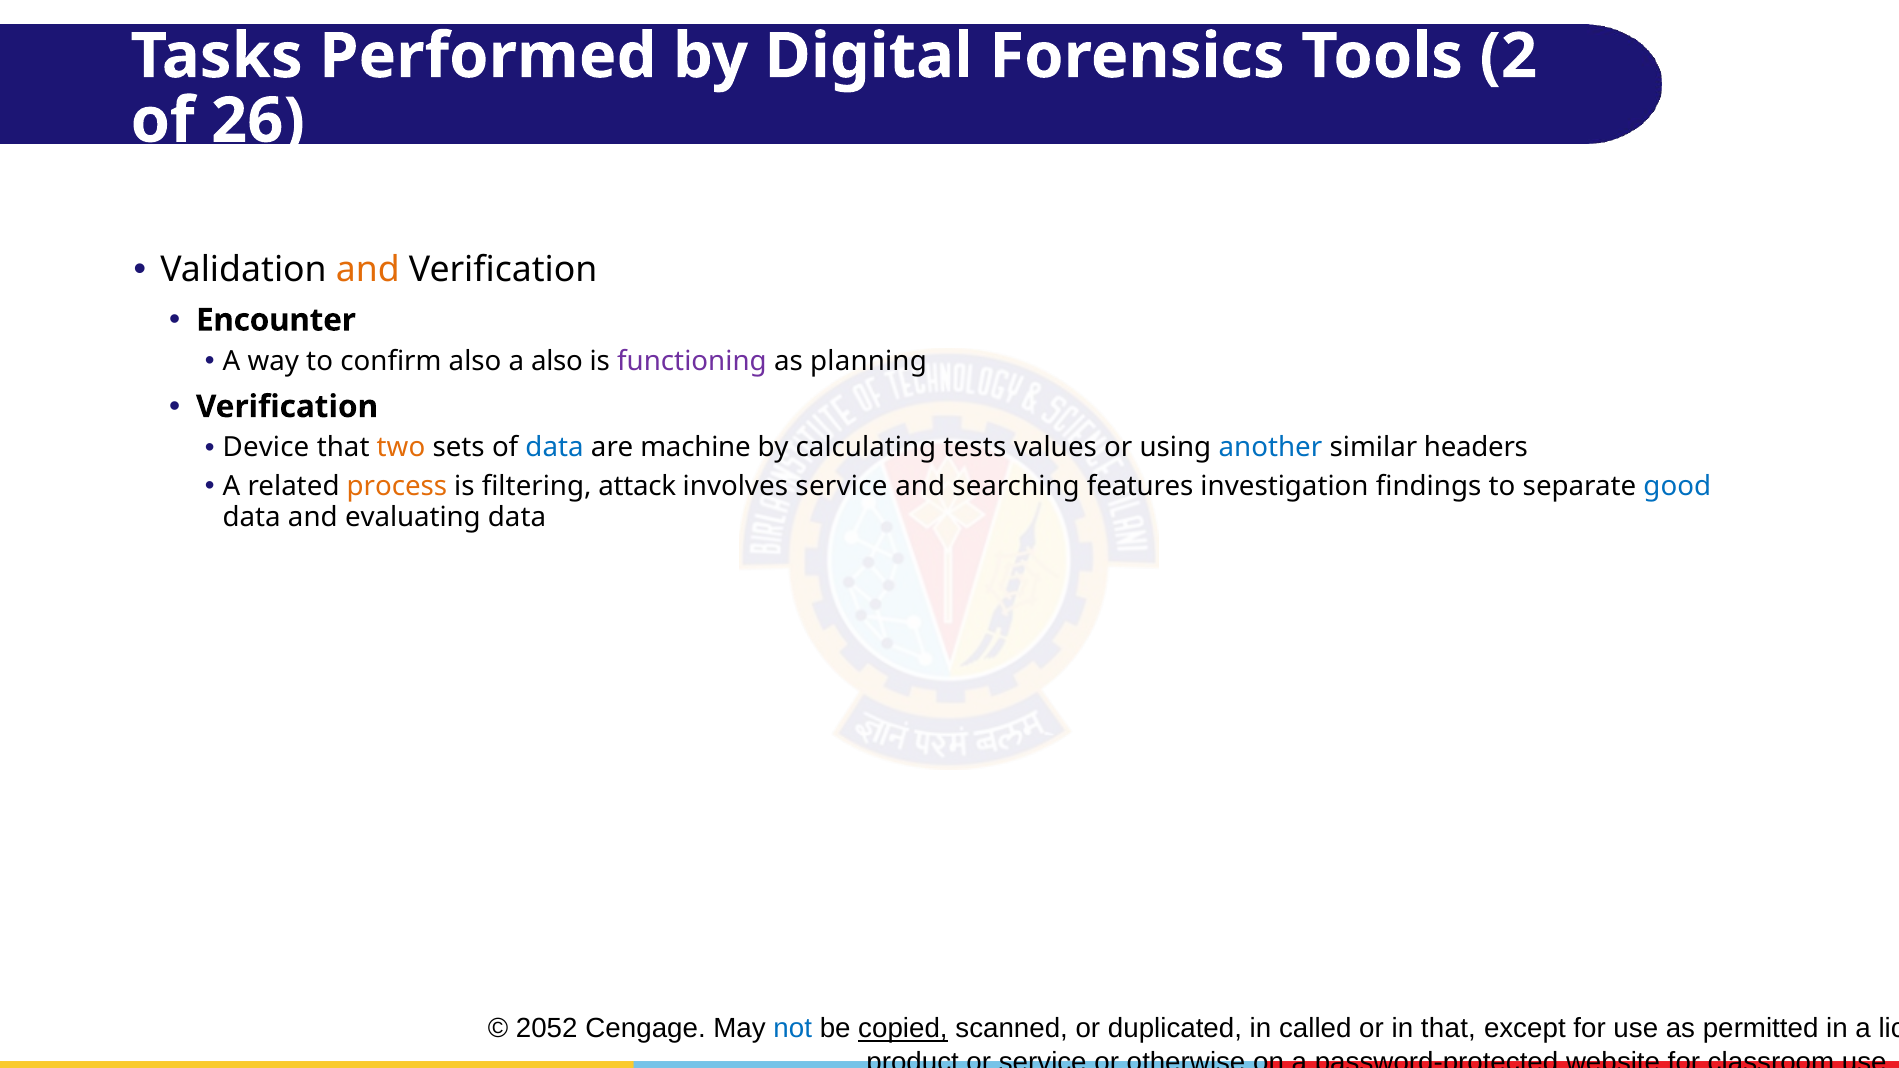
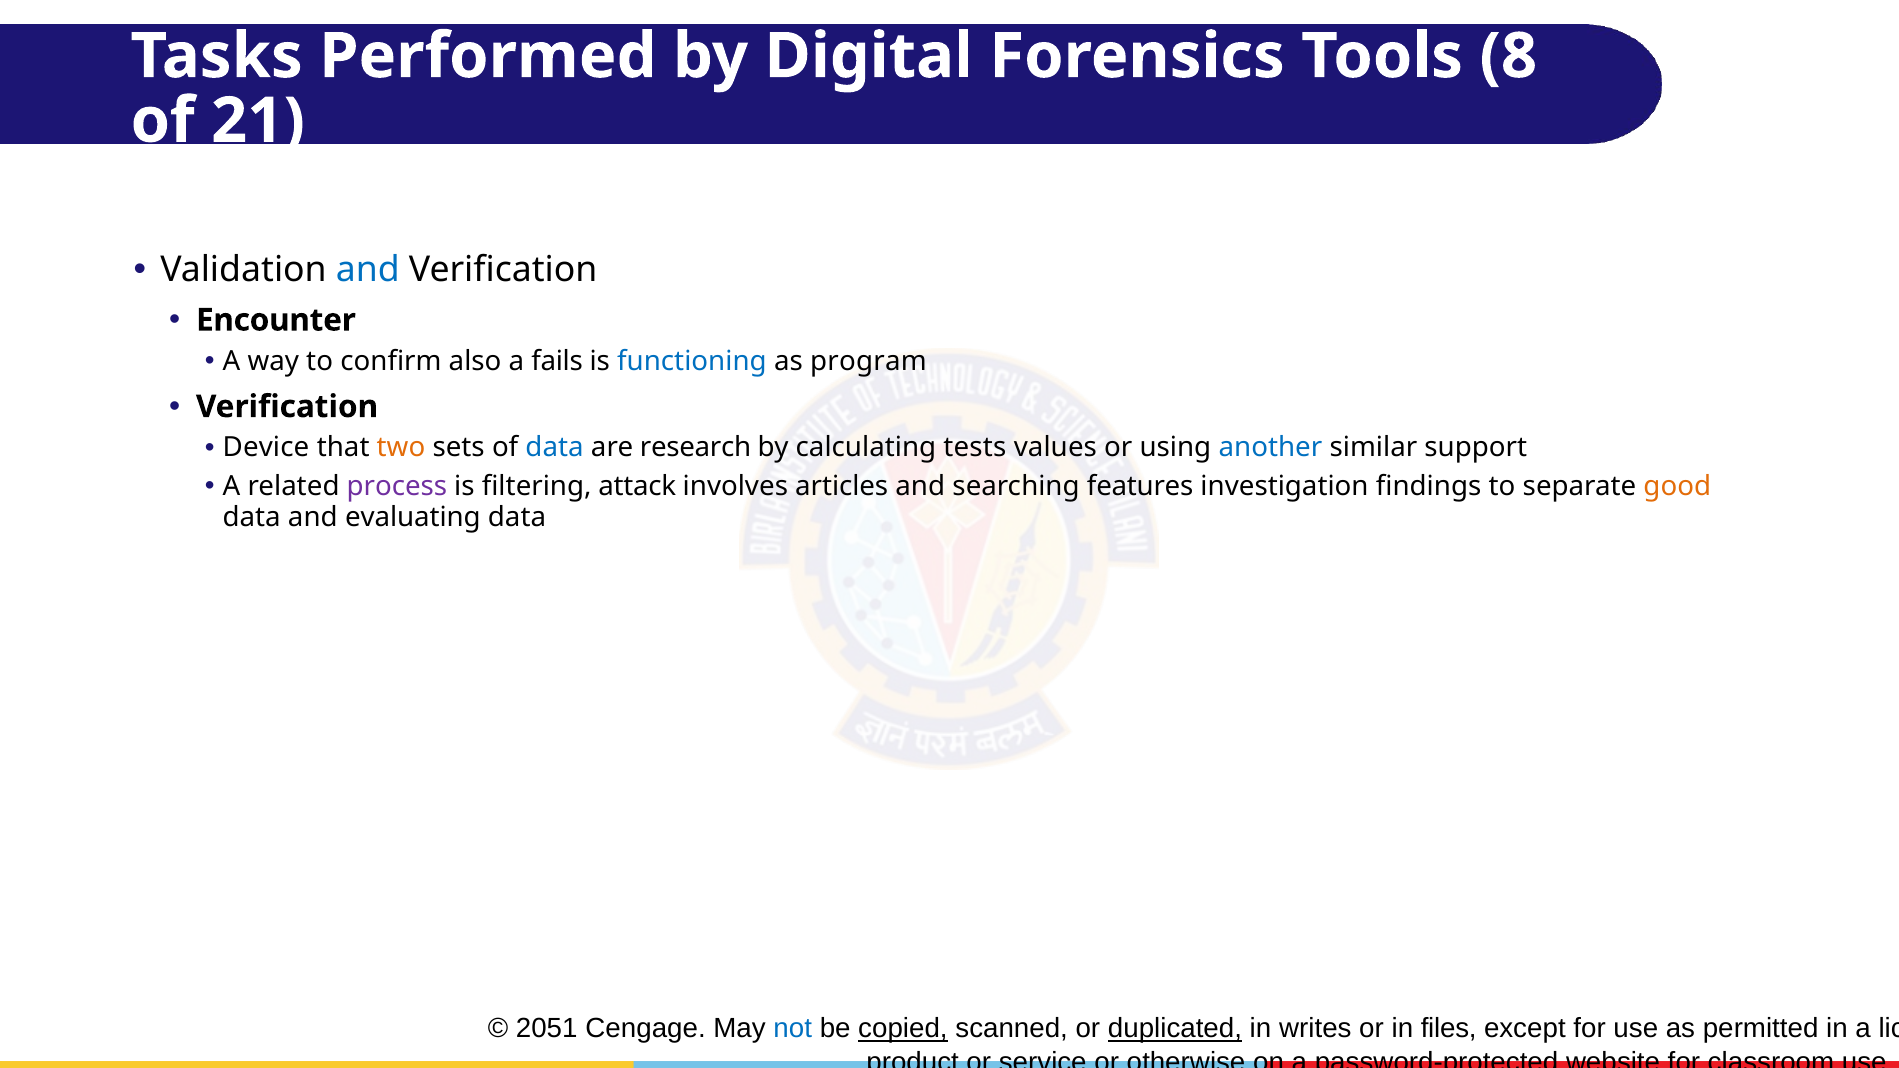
2: 2 -> 8
26: 26 -> 21
and at (368, 270) colour: orange -> blue
a also: also -> fails
functioning colour: purple -> blue
planning: planning -> program
machine: machine -> research
headers: headers -> support
process colour: orange -> purple
involves service: service -> articles
good colour: blue -> orange
2052: 2052 -> 2051
duplicated underline: none -> present
called: called -> writes
in that: that -> files
